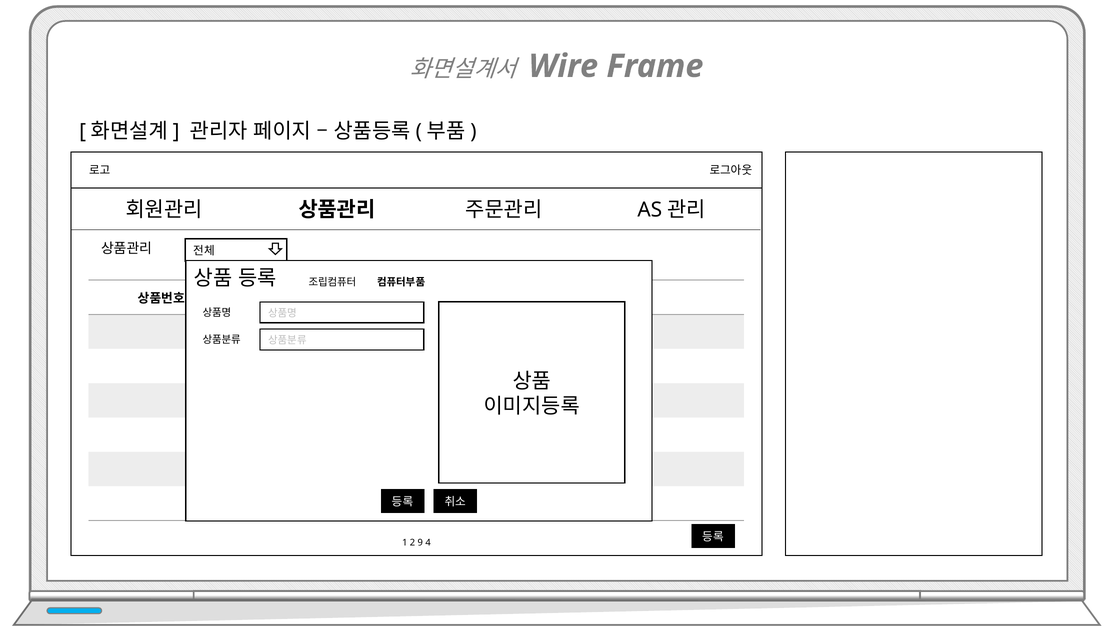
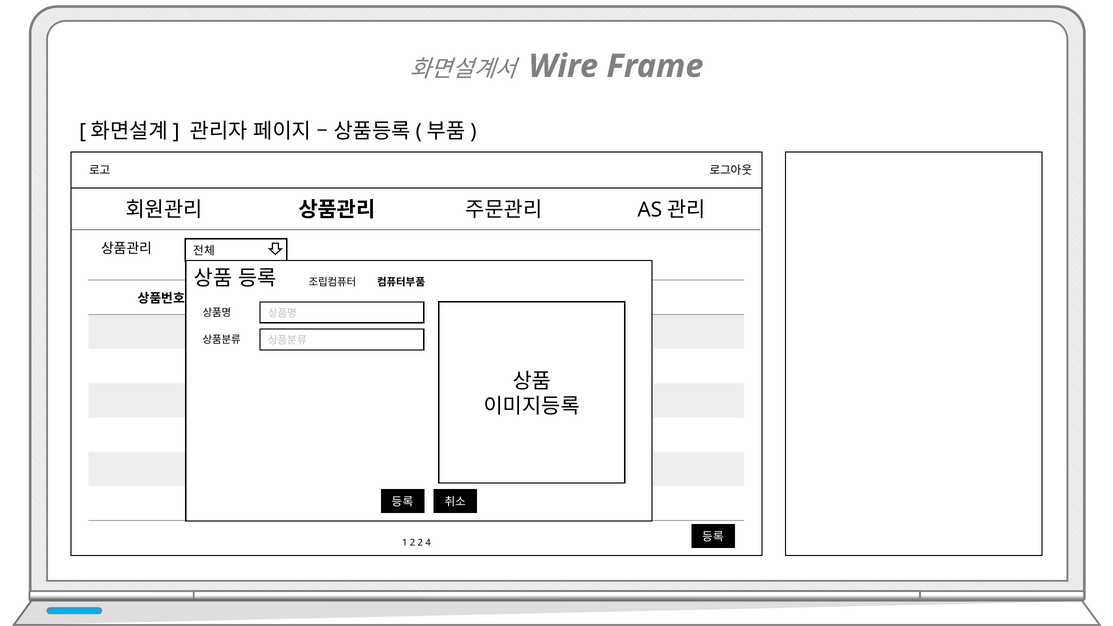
2 9: 9 -> 2
